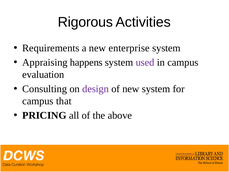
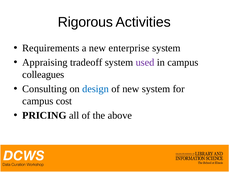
happens: happens -> tradeoff
evaluation: evaluation -> colleagues
design colour: purple -> blue
that: that -> cost
